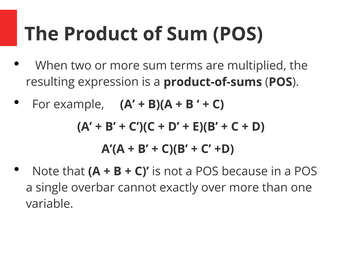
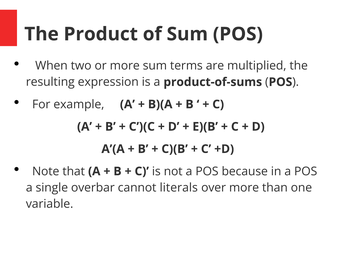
exactly: exactly -> literals
